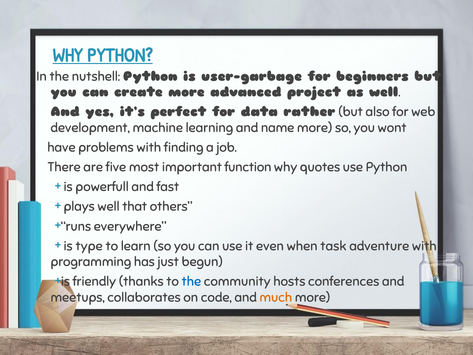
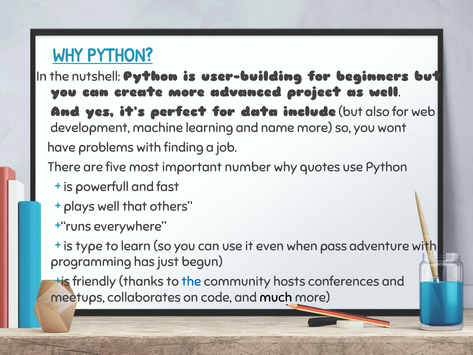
user-garbage: user-garbage -> user-building
rather: rather -> include
function: function -> number
task: task -> pass
much colour: orange -> black
